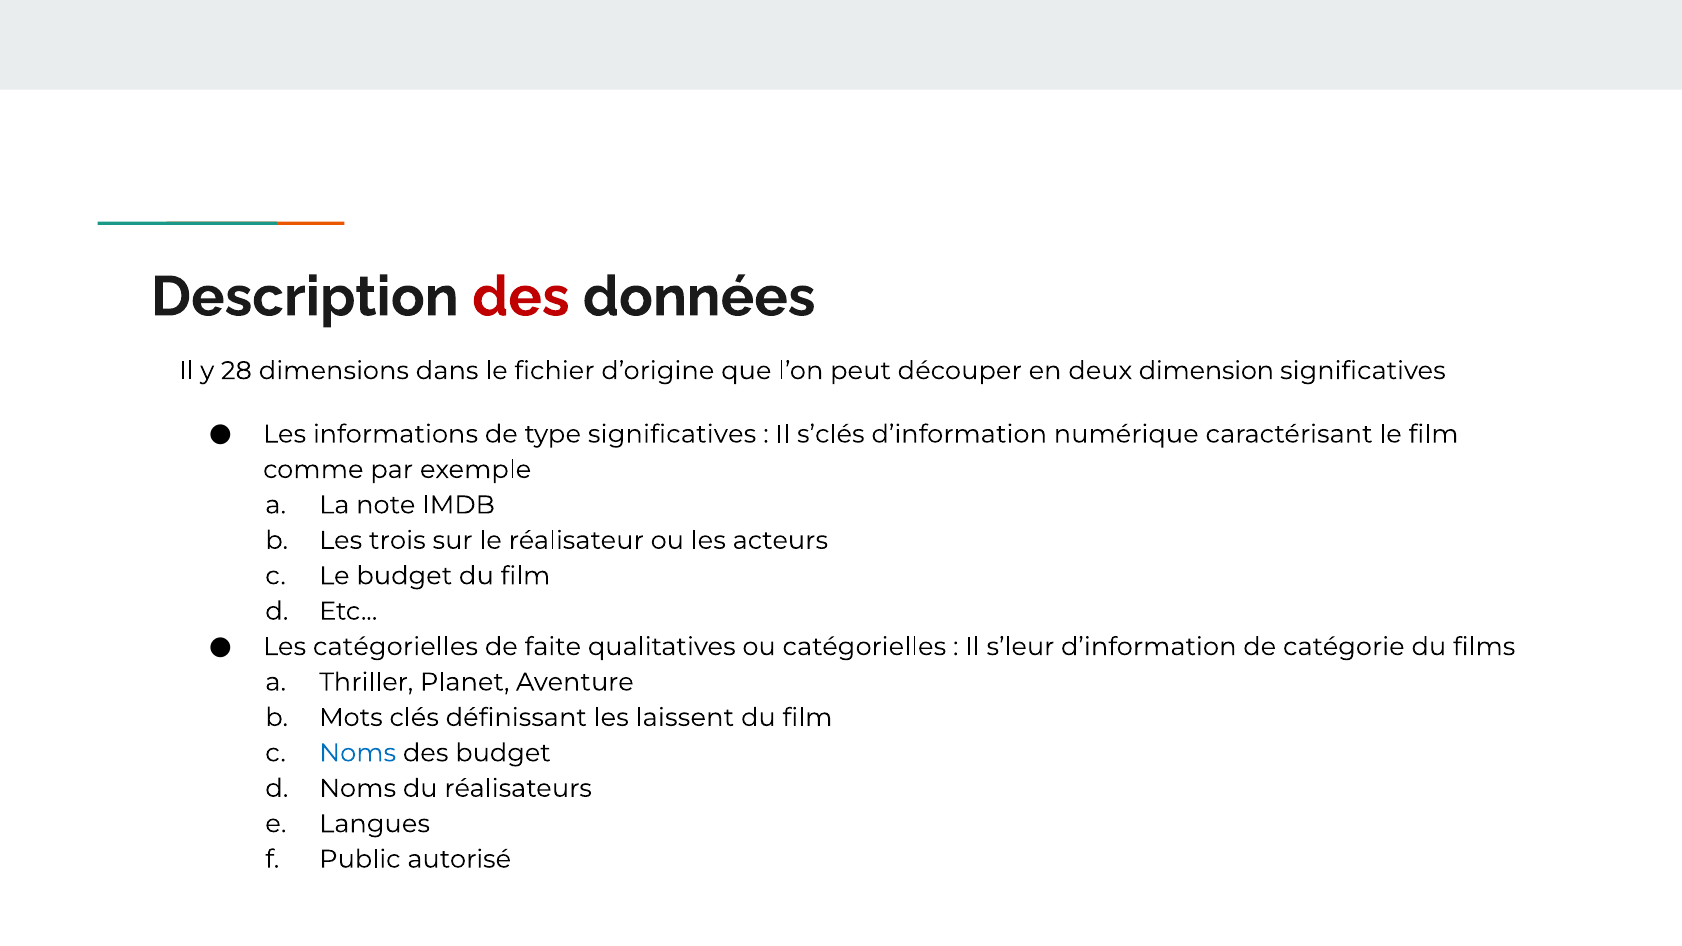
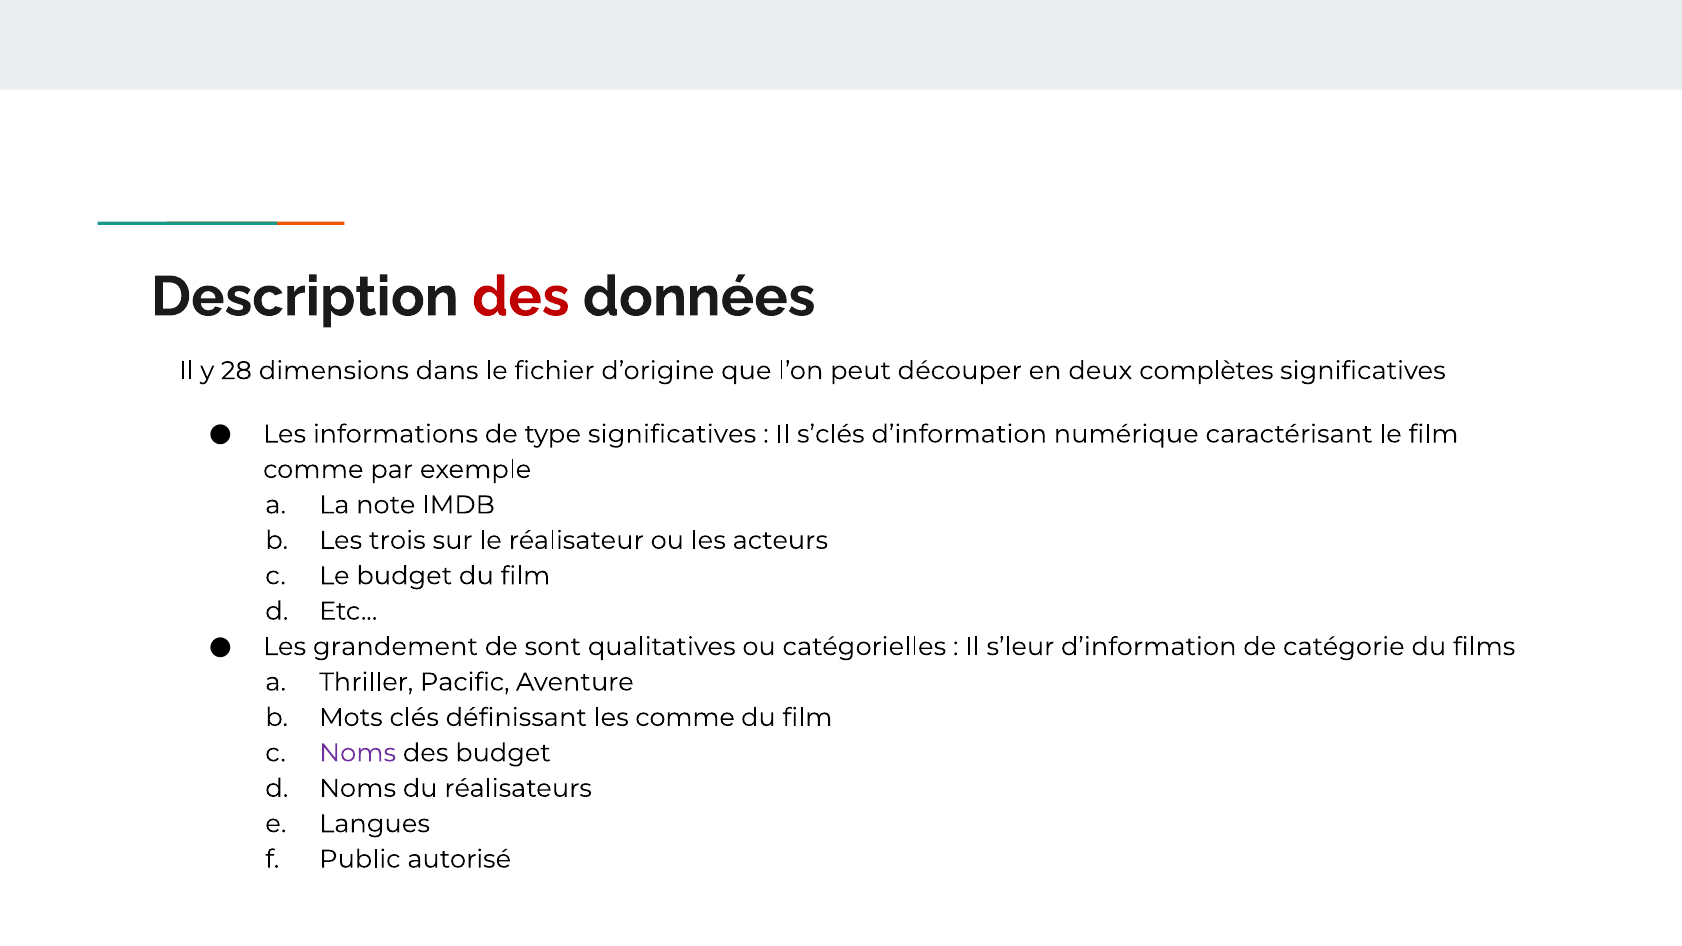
dimension: dimension -> complètes
Les catégorielles: catégorielles -> grandement
faite: faite -> sont
Planet: Planet -> Pacific
les laissent: laissent -> comme
Noms at (358, 753) colour: blue -> purple
